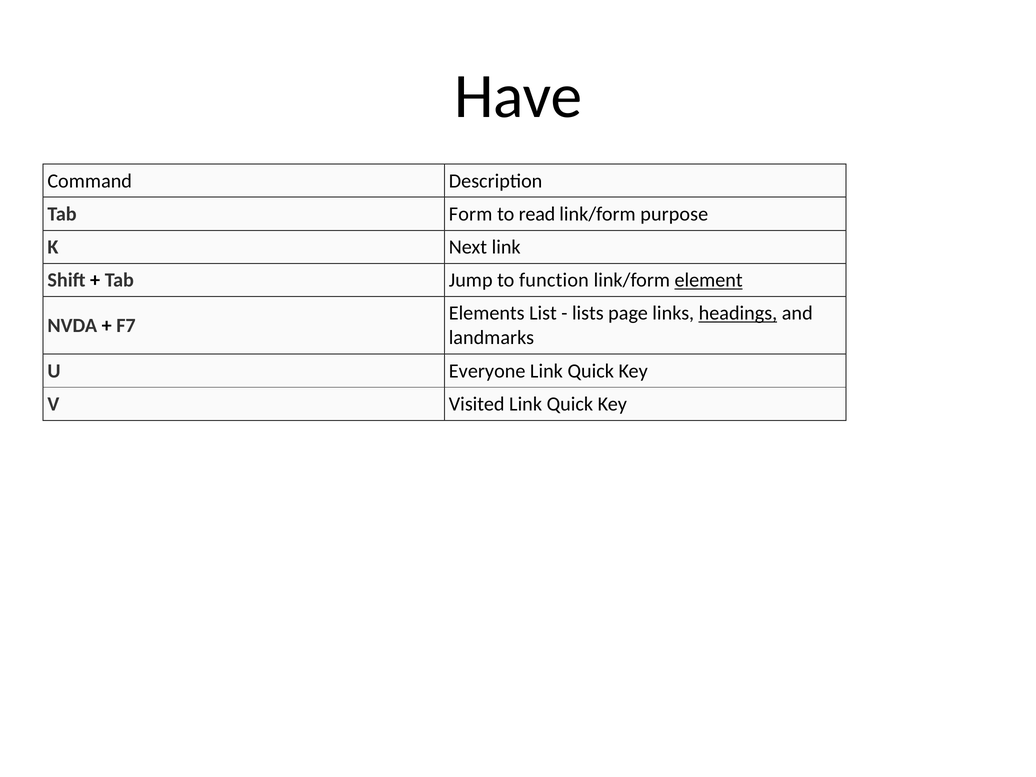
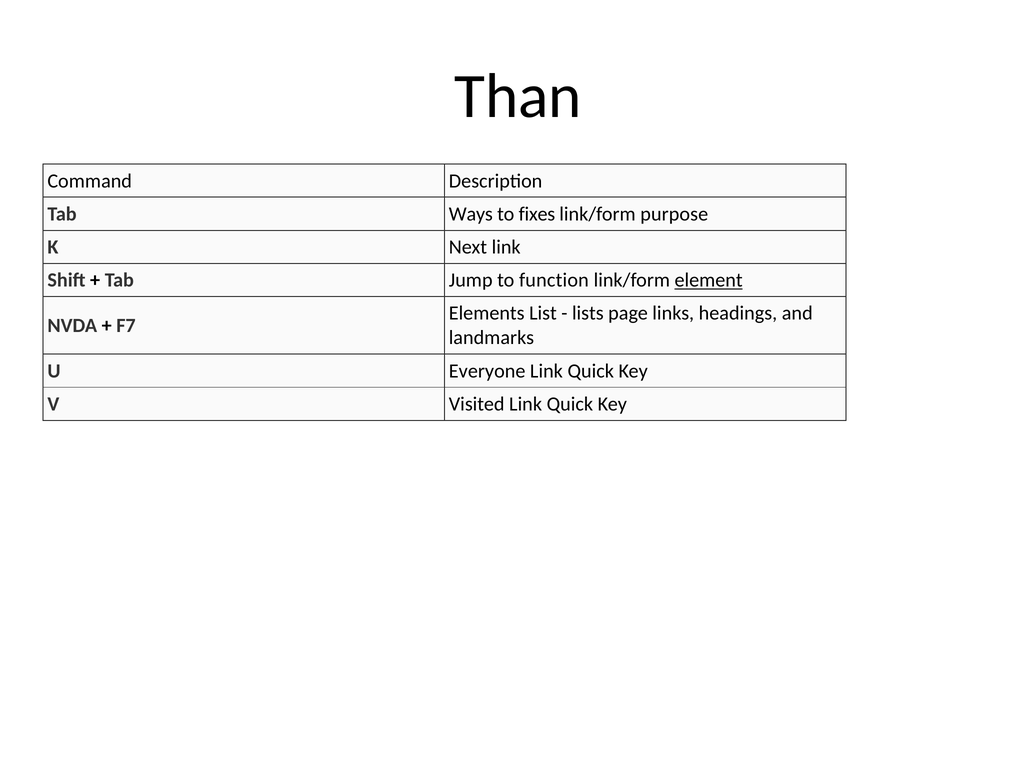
Have: Have -> Than
Form: Form -> Ways
read: read -> fixes
headings underline: present -> none
